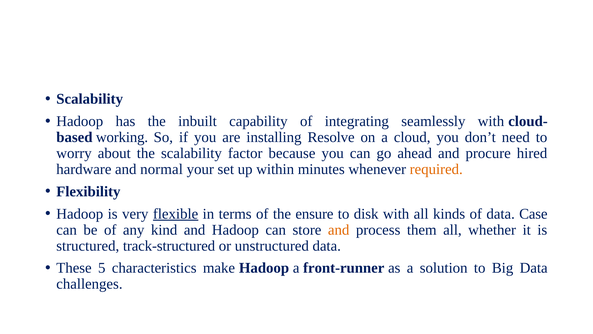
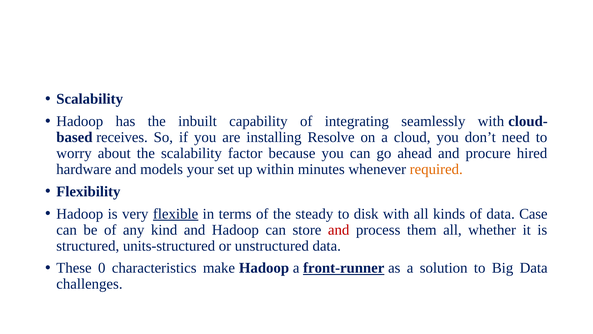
working: working -> receives
normal: normal -> models
ensure: ensure -> steady
and at (339, 230) colour: orange -> red
track-structured: track-structured -> units-structured
5: 5 -> 0
front-runner underline: none -> present
